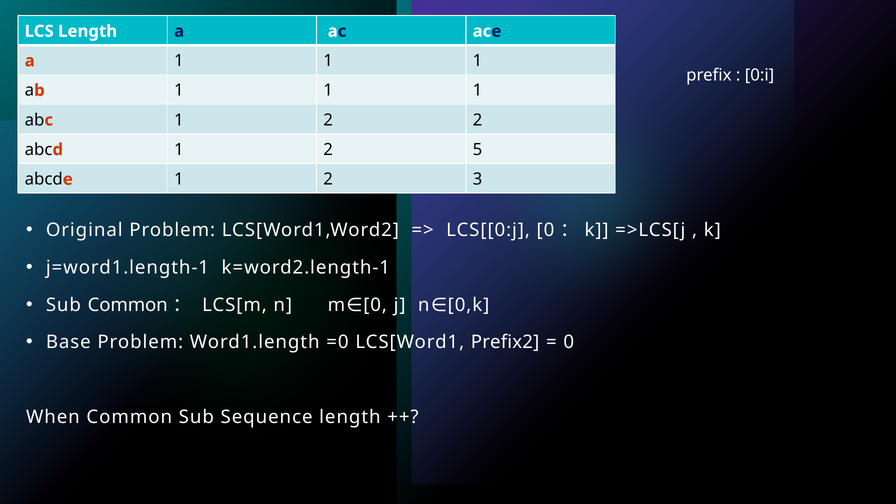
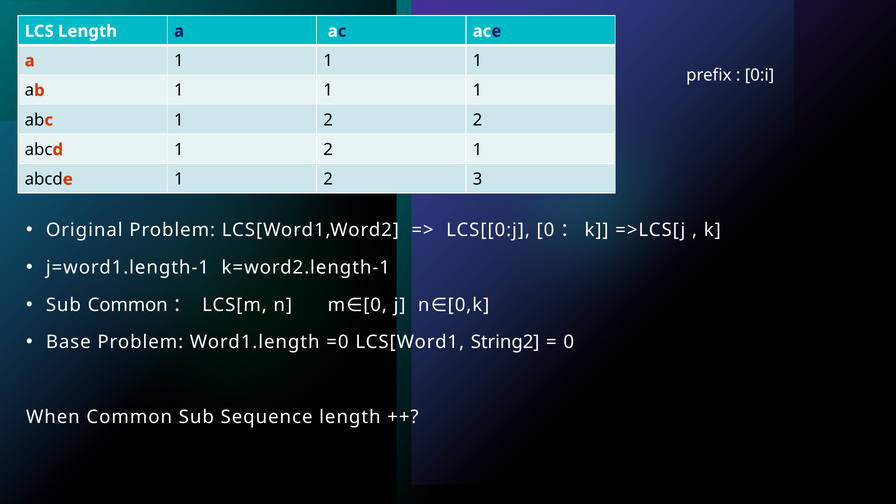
2 5: 5 -> 1
Prefix2: Prefix2 -> String2
